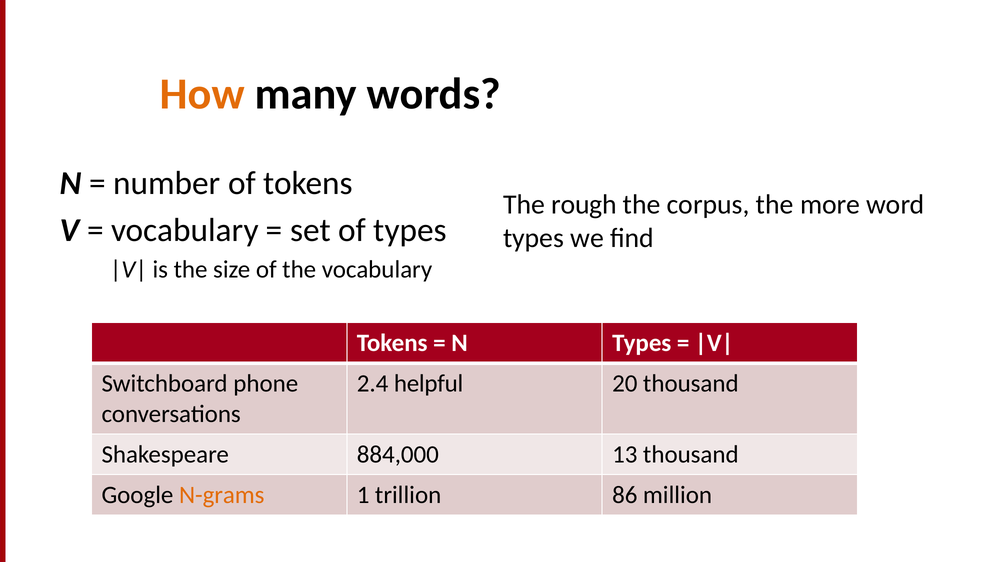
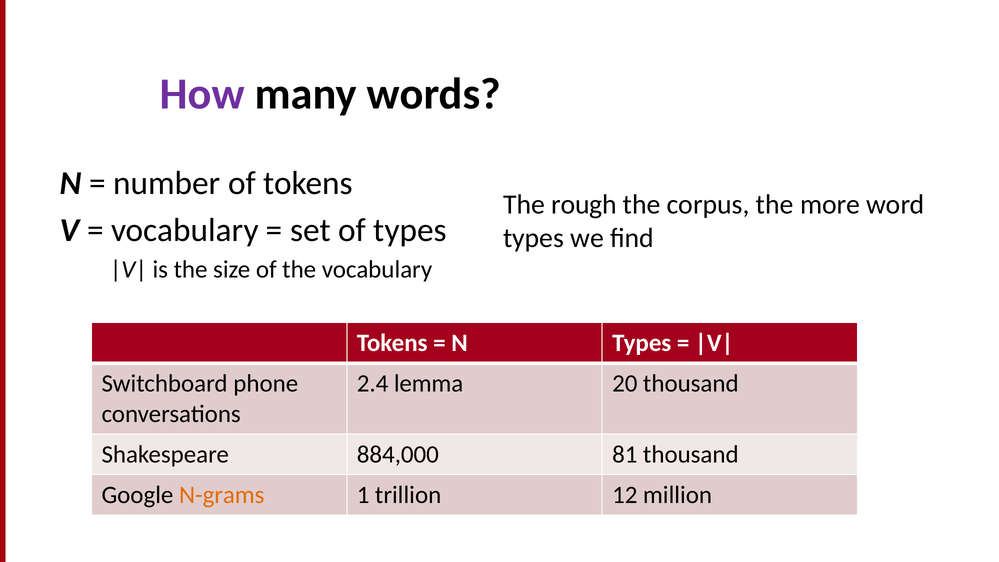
How colour: orange -> purple
helpful: helpful -> lemma
13: 13 -> 81
86: 86 -> 12
